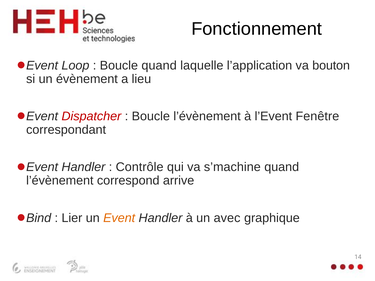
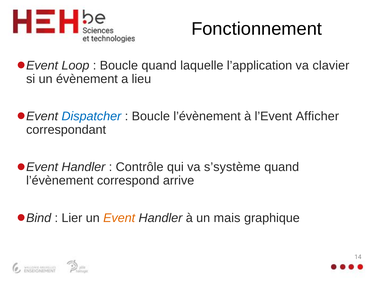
bouton: bouton -> clavier
Dispatcher colour: red -> blue
Fenêtre: Fenêtre -> Afficher
s’machine: s’machine -> s’système
avec: avec -> mais
